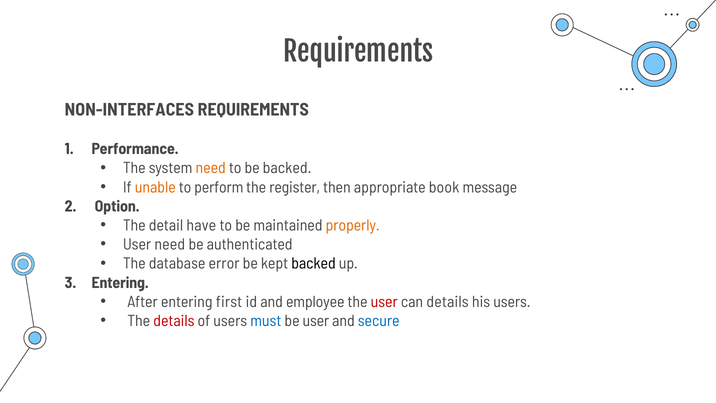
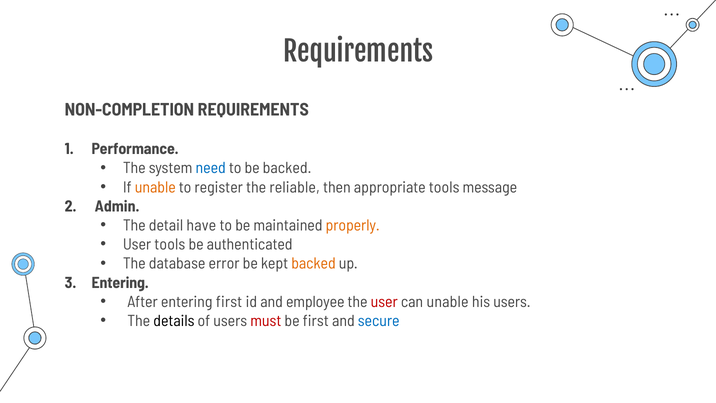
NON-INTERFACES: NON-INTERFACES -> NON-COMPLETION
need at (211, 168) colour: orange -> blue
perform: perform -> register
register: register -> reliable
appropriate book: book -> tools
Option: Option -> Admin
User need: need -> tools
backed at (314, 264) colour: black -> orange
can details: details -> unable
details at (174, 321) colour: red -> black
must colour: blue -> red
be user: user -> first
